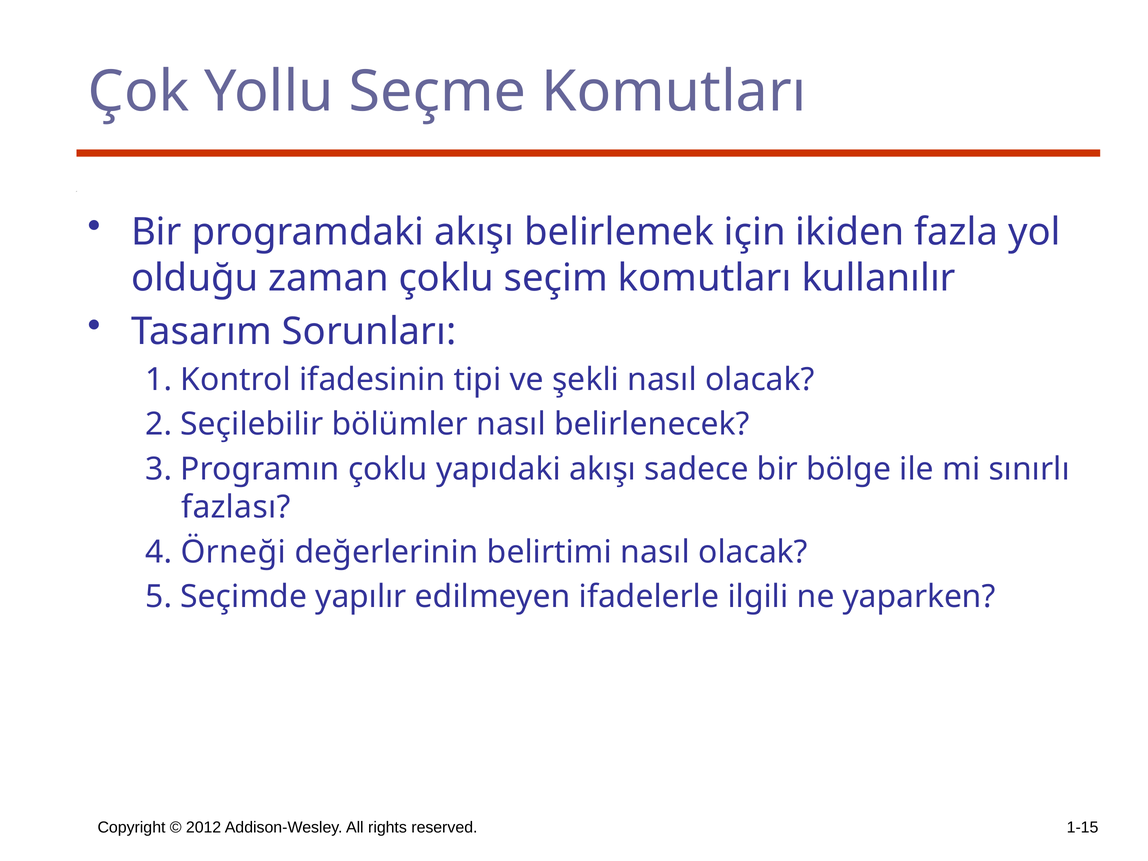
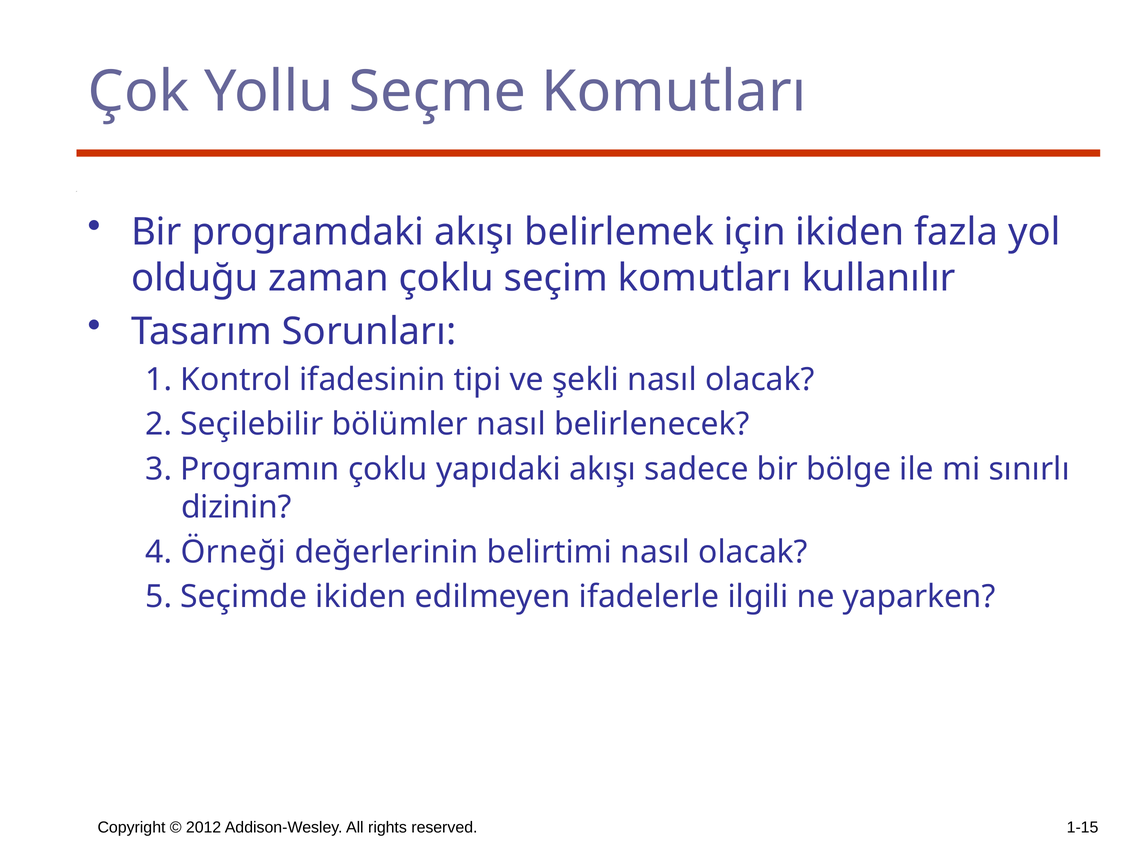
fazlası: fazlası -> dizinin
Seçimde yapılır: yapılır -> ikiden
